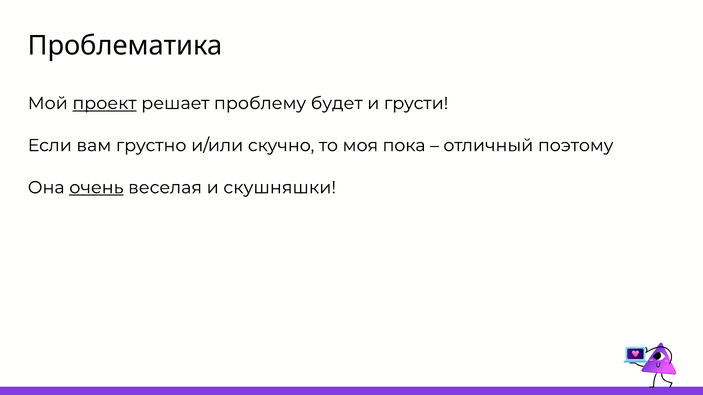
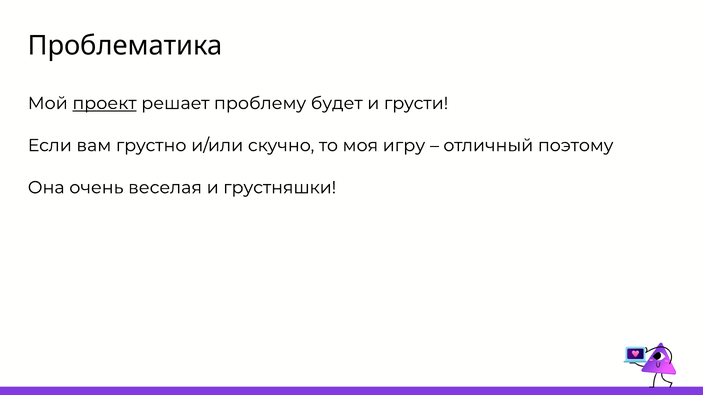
пока: пока -> игру
очень underline: present -> none
скушняшки: скушняшки -> грустняшки
